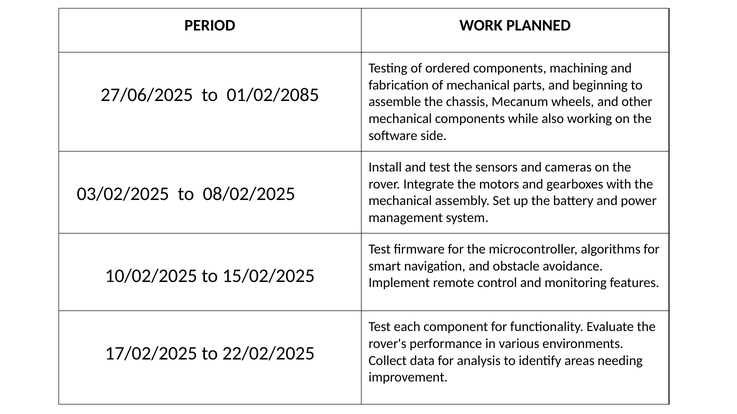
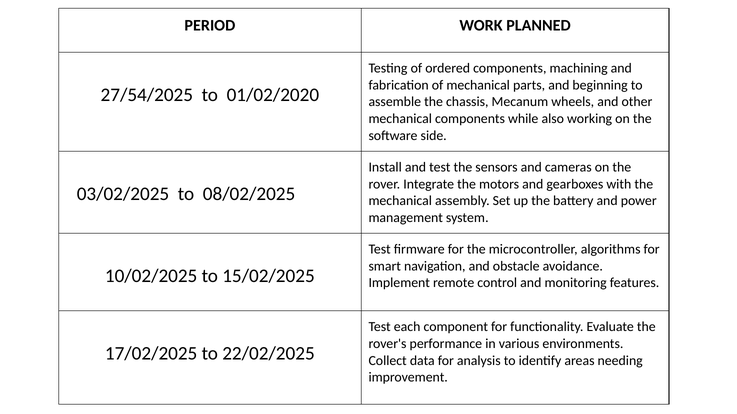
27/06/2025: 27/06/2025 -> 27/54/2025
01/02/2085: 01/02/2085 -> 01/02/2020
